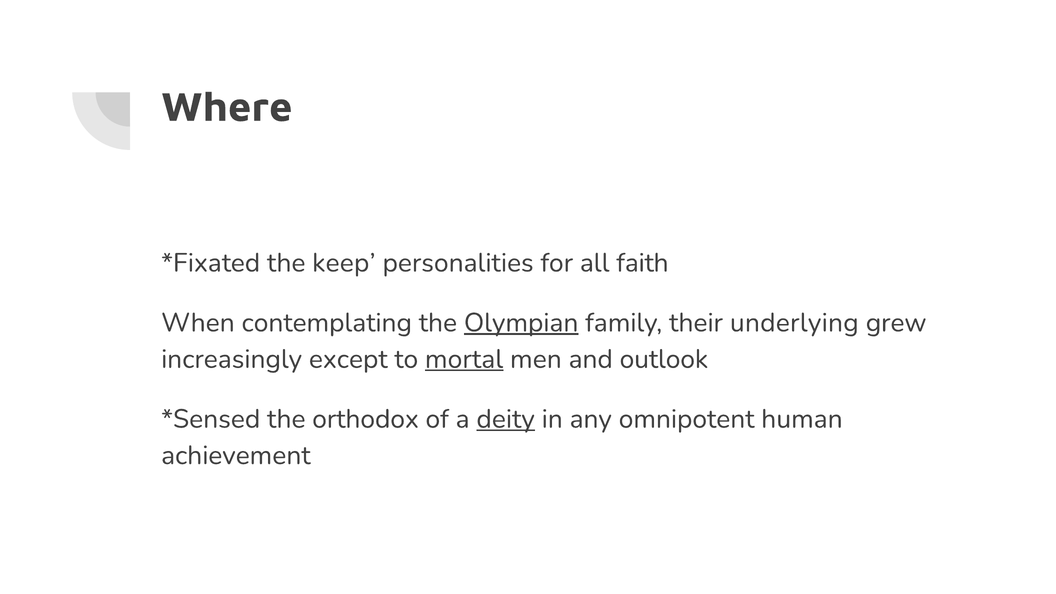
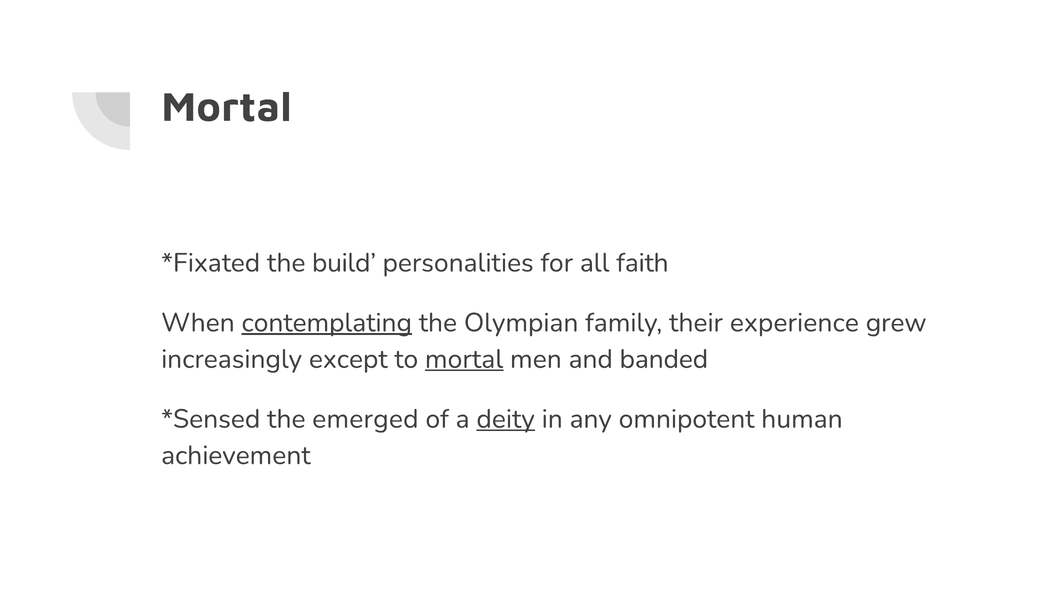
Where at (227, 107): Where -> Mortal
keep: keep -> build
contemplating underline: none -> present
Olympian underline: present -> none
underlying: underlying -> experience
outlook: outlook -> banded
orthodox: orthodox -> emerged
